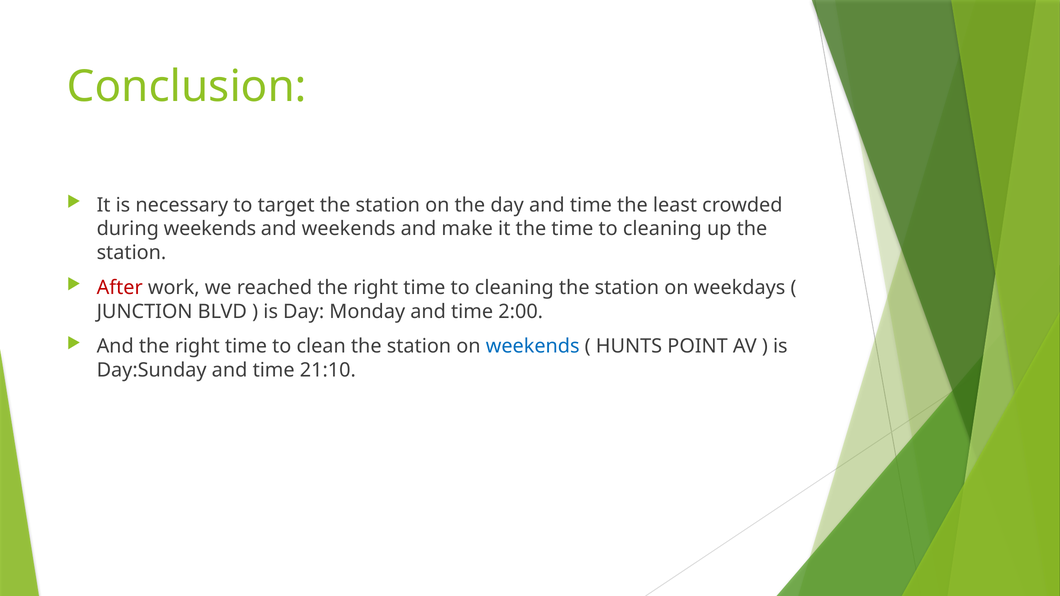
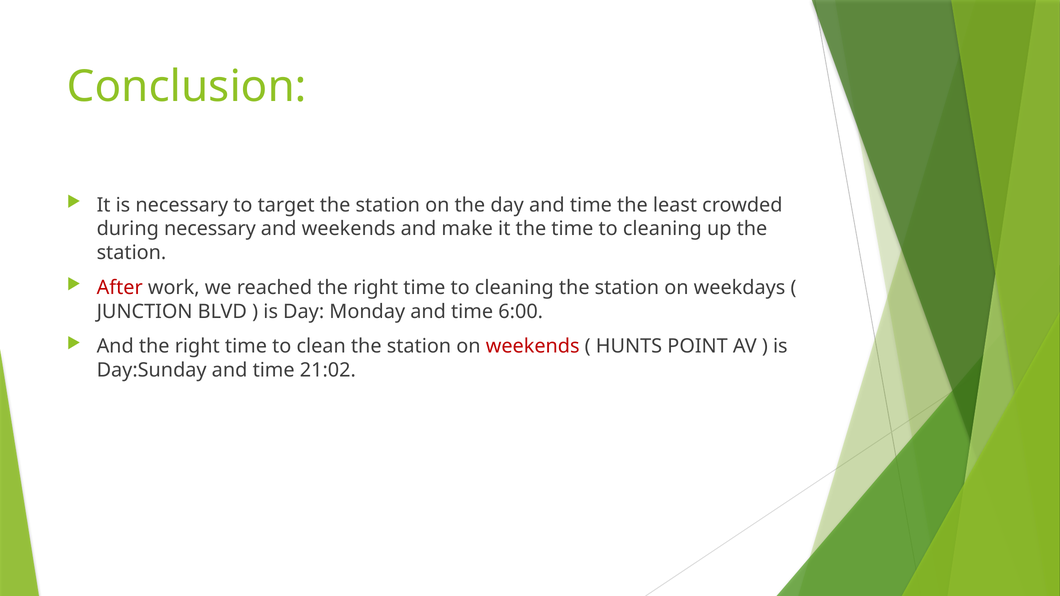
during weekends: weekends -> necessary
2:00: 2:00 -> 6:00
weekends at (533, 346) colour: blue -> red
21:10: 21:10 -> 21:02
